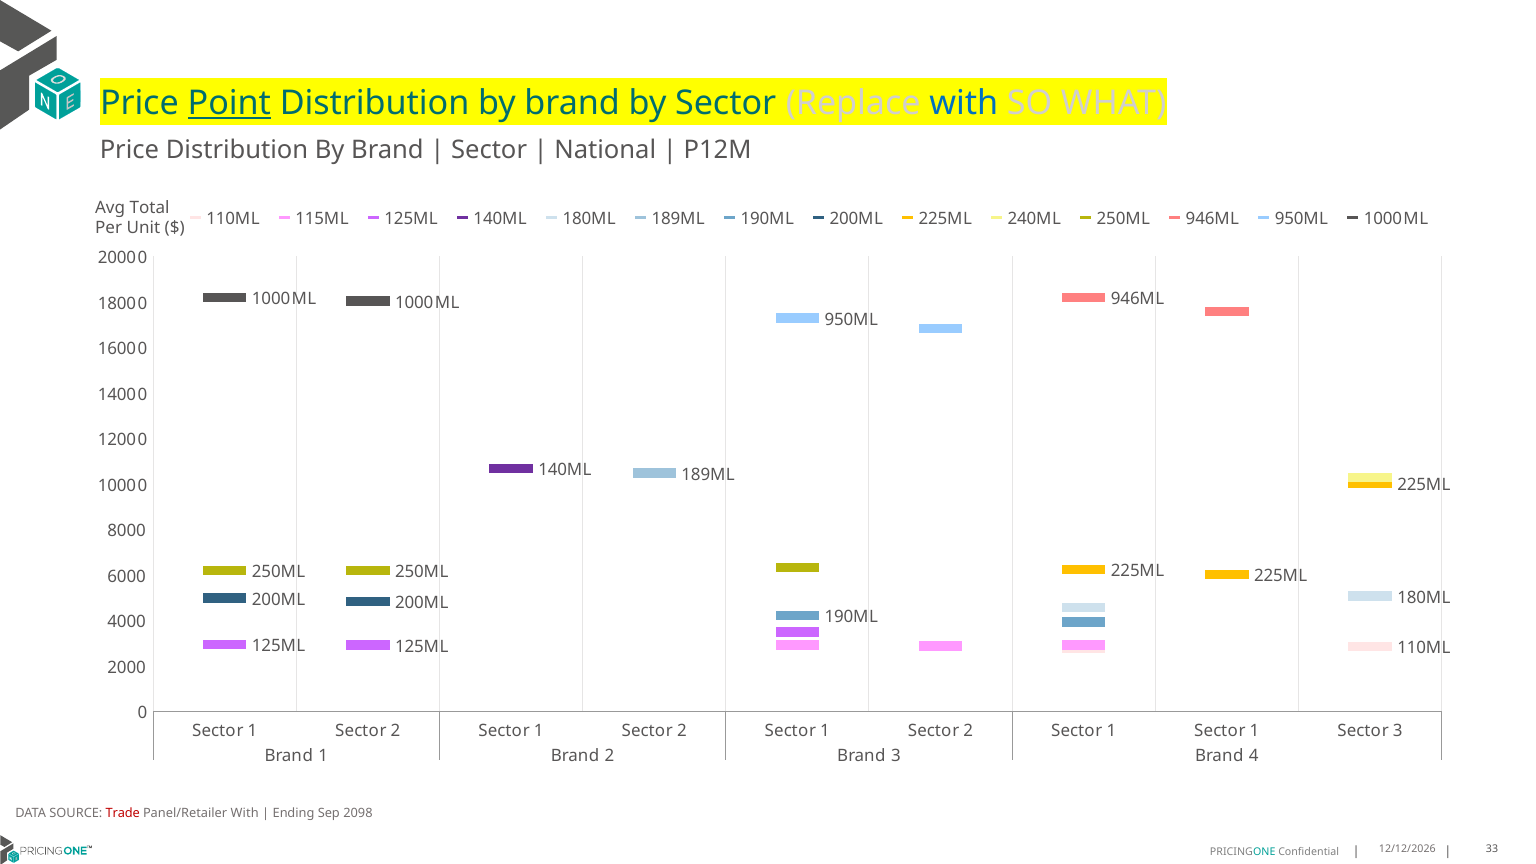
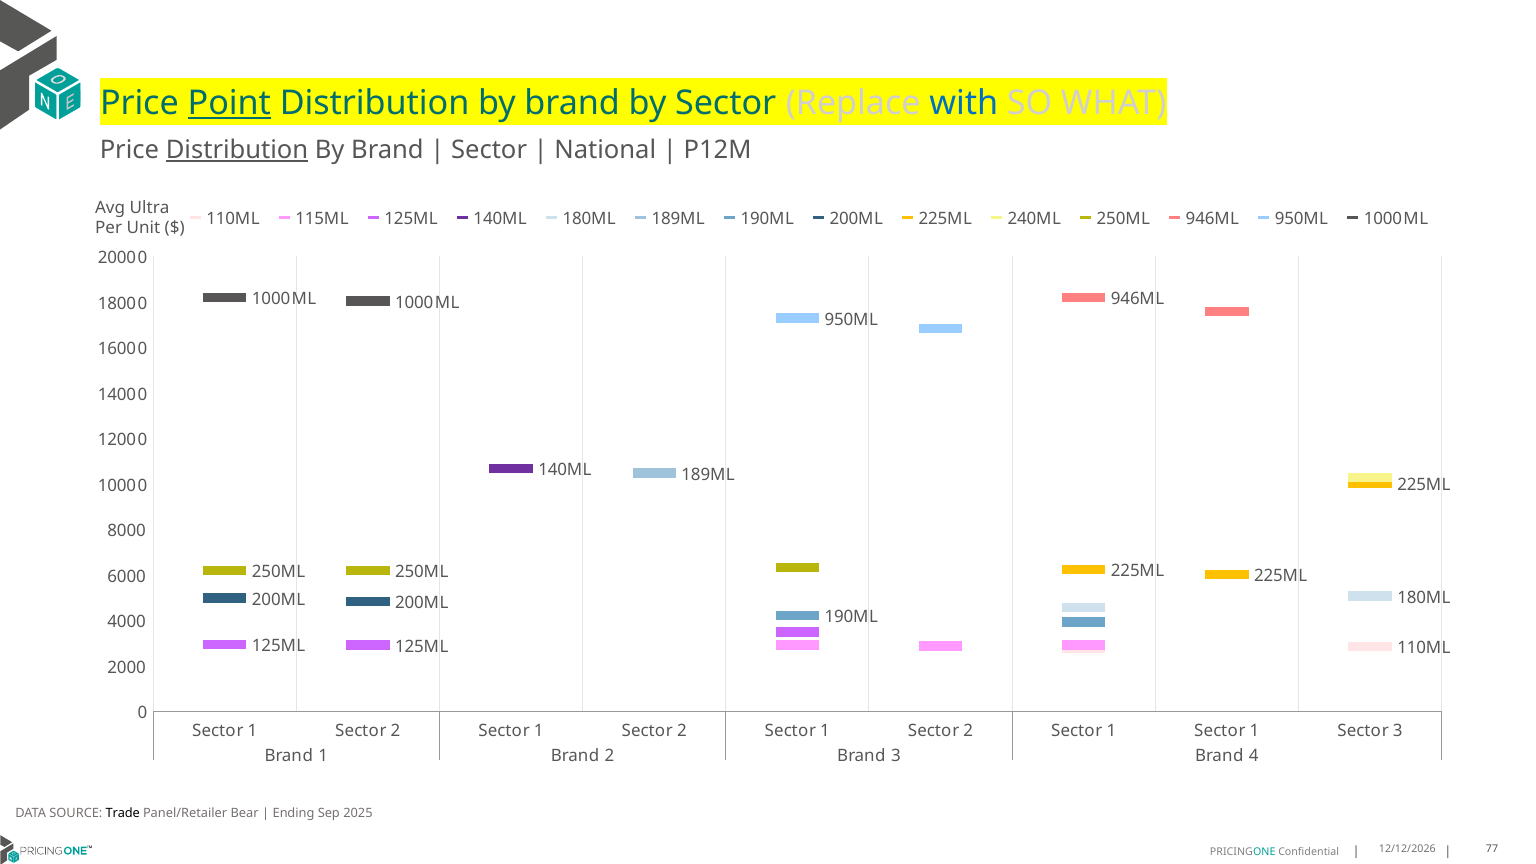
Distribution at (237, 150) underline: none -> present
Total: Total -> Ultra
Trade colour: red -> black
Panel/Retailer With: With -> Bear
2098: 2098 -> 2025
33: 33 -> 77
